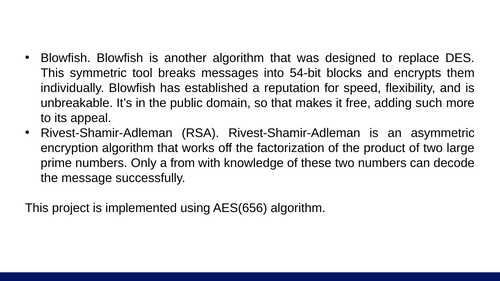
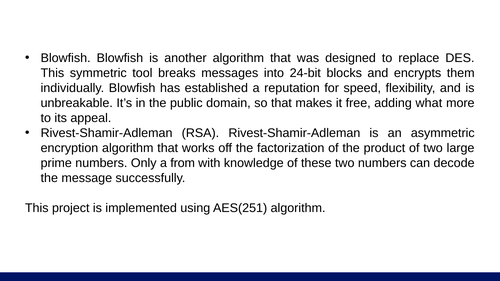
54-bit: 54-bit -> 24-bit
such: such -> what
AES(656: AES(656 -> AES(251
